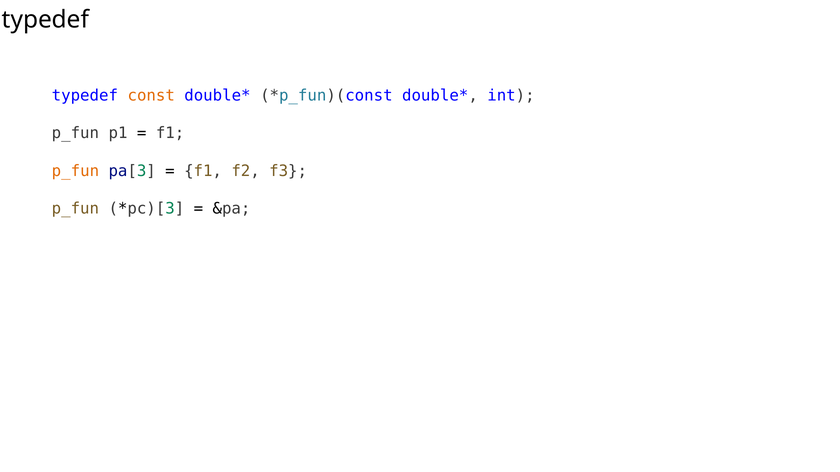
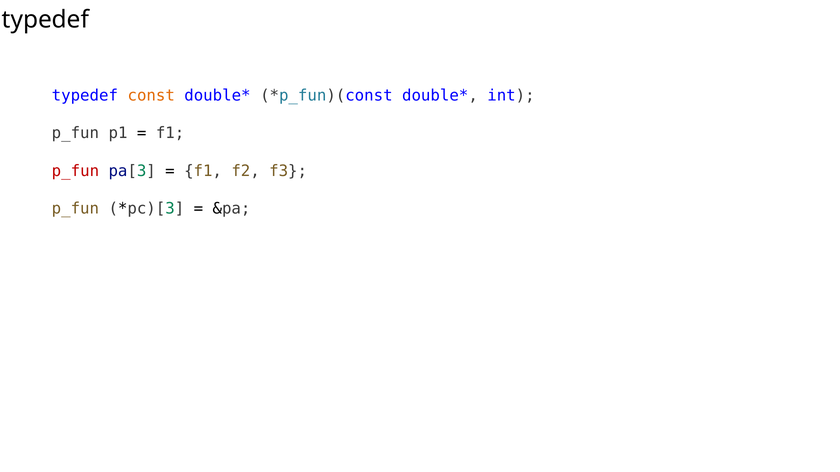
p_fun at (75, 171) colour: orange -> red
